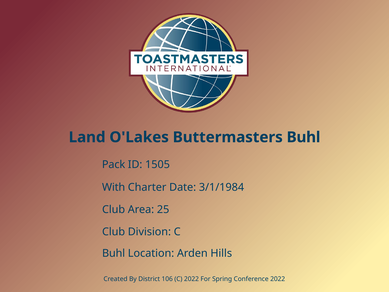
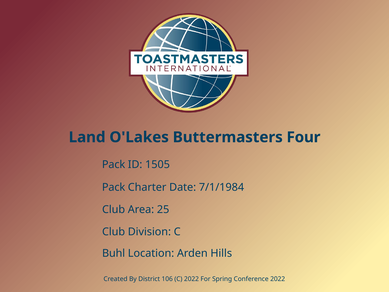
Buttermasters Buhl: Buhl -> Four
With at (114, 187): With -> Pack
3/1/1984: 3/1/1984 -> 7/1/1984
